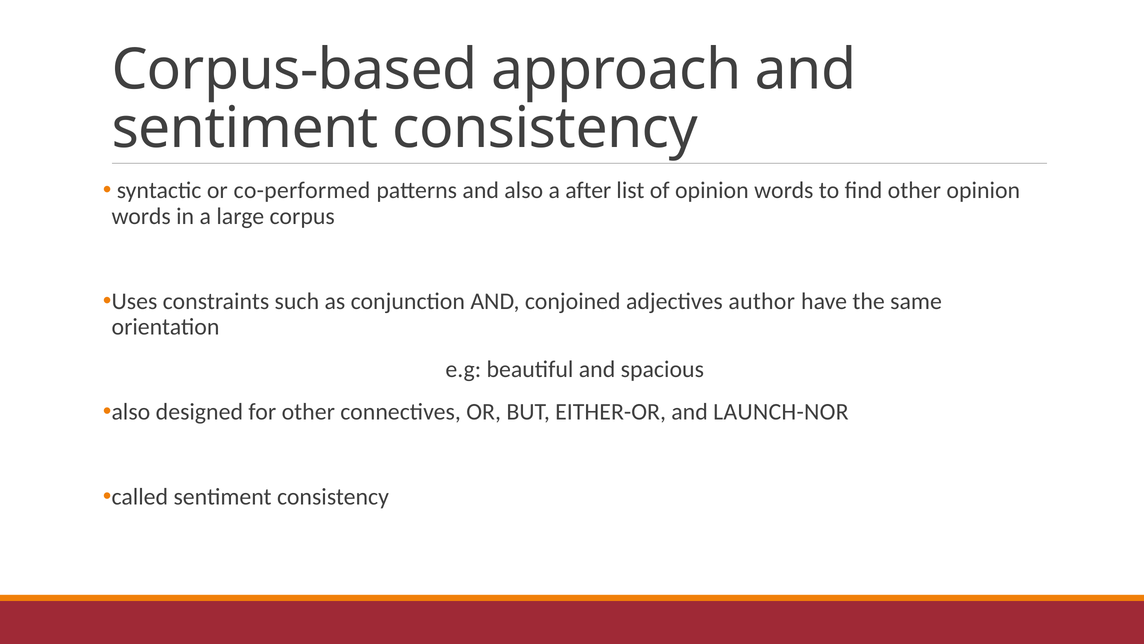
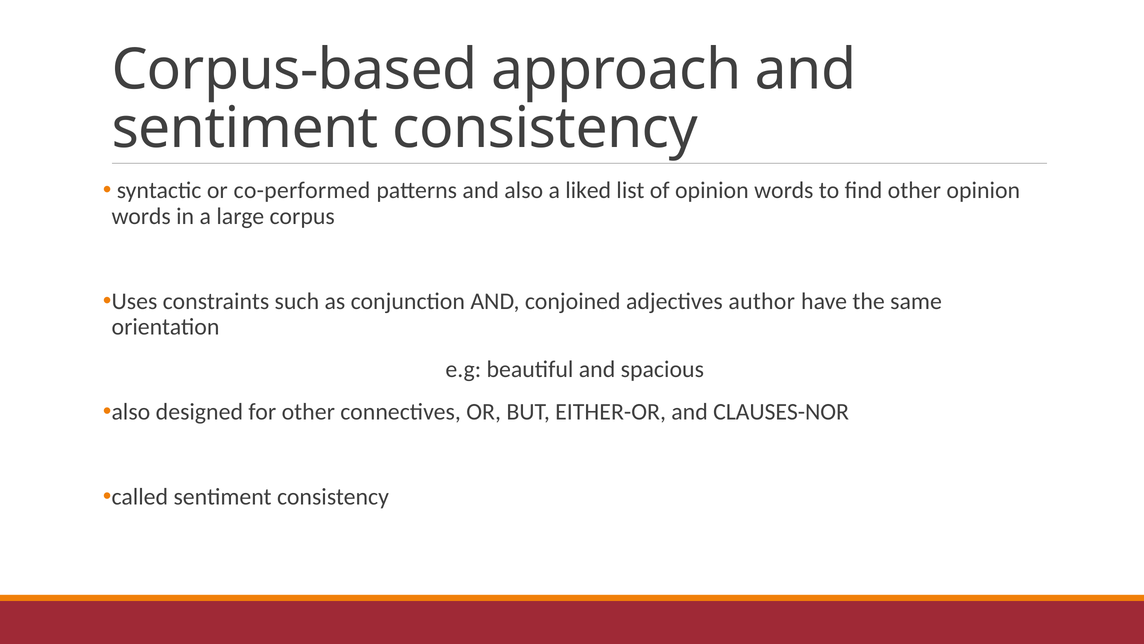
after: after -> liked
LAUNCH-NOR: LAUNCH-NOR -> CLAUSES-NOR
